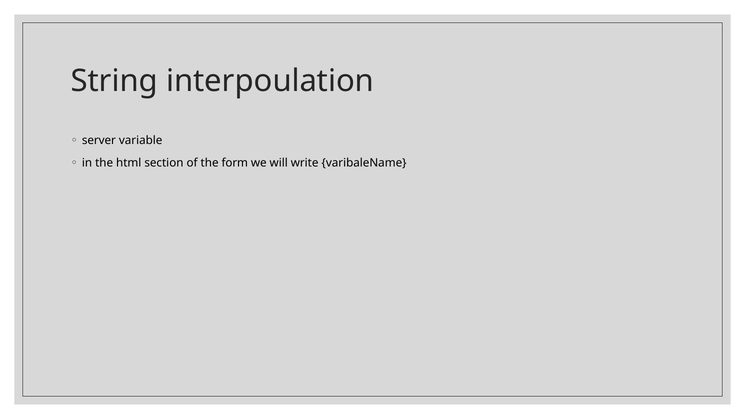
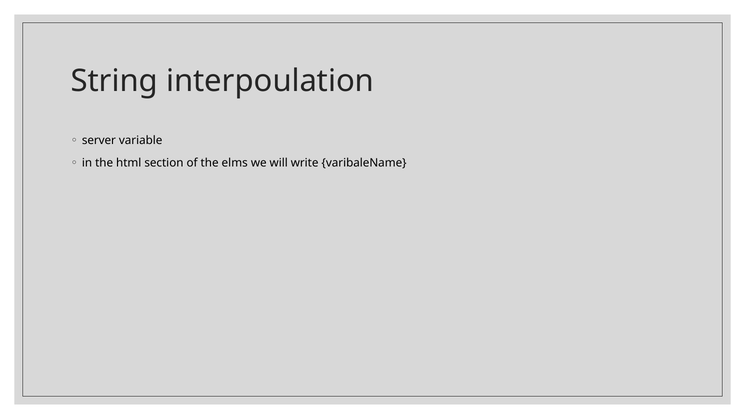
form: form -> elms
